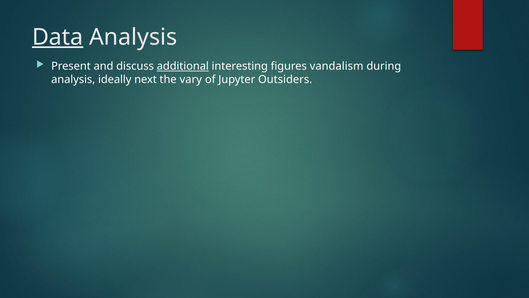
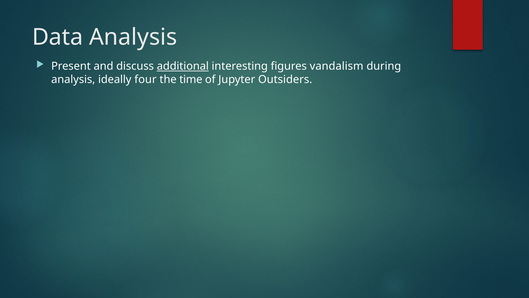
Data underline: present -> none
next: next -> four
vary: vary -> time
